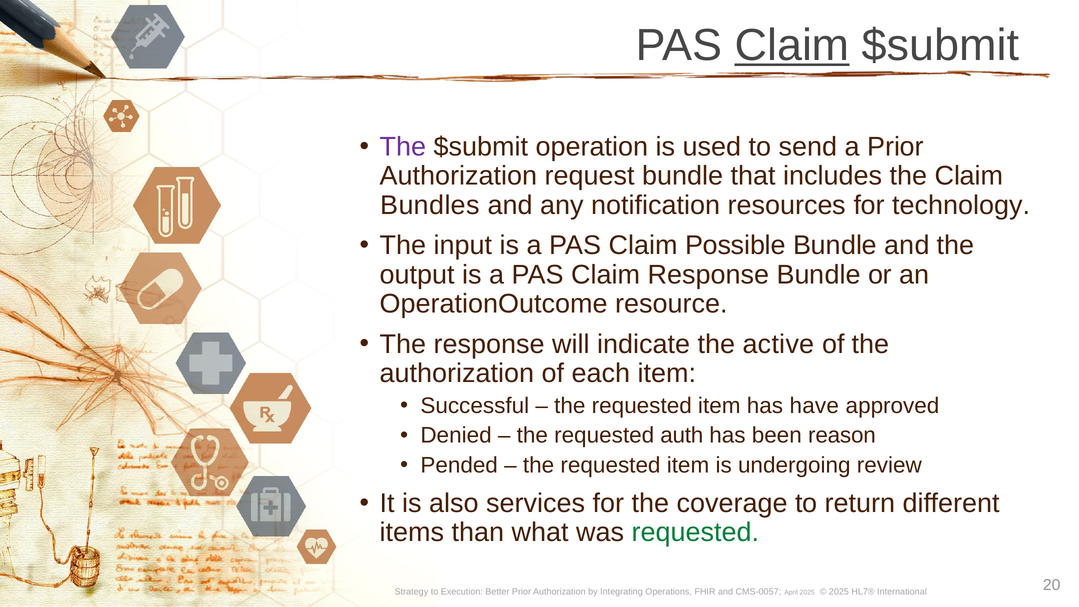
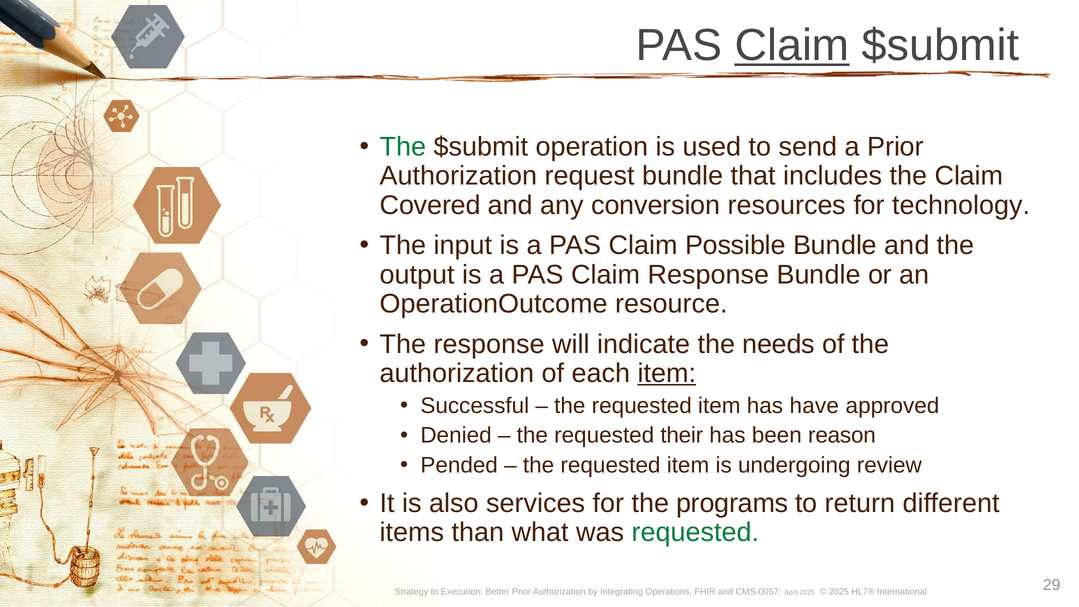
The at (403, 147) colour: purple -> green
Bundles: Bundles -> Covered
notification: notification -> conversion
active: active -> needs
item at (667, 373) underline: none -> present
auth: auth -> their
coverage: coverage -> programs
20: 20 -> 29
